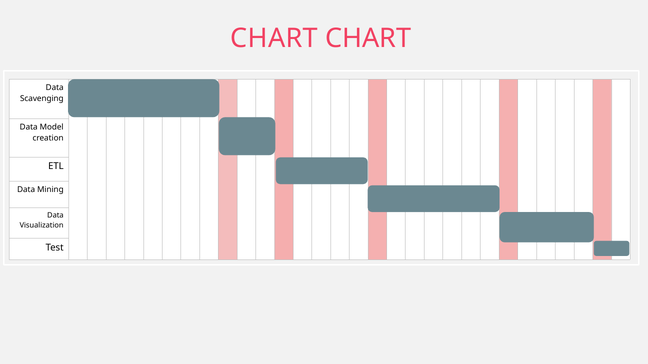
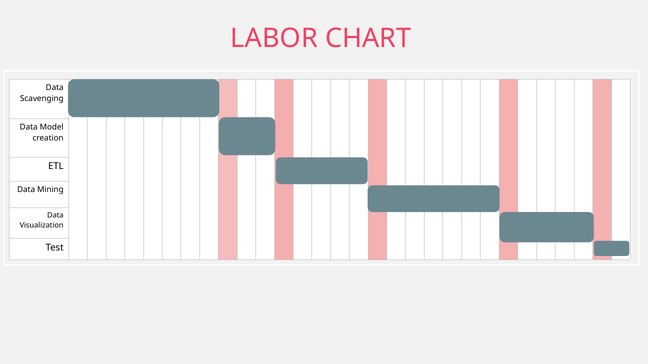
CHART at (274, 38): CHART -> LABOR
